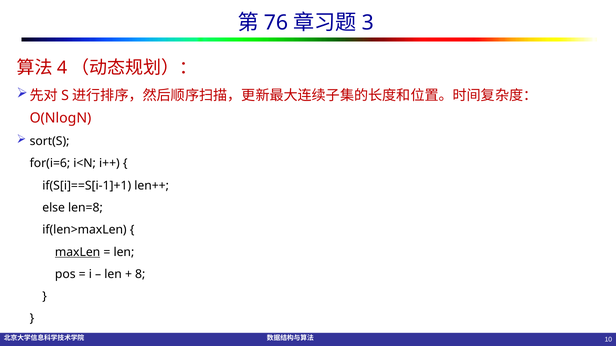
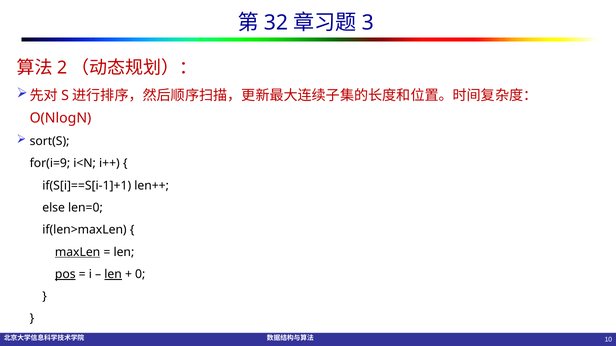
76: 76 -> 32
4: 4 -> 2
for(i=6: for(i=6 -> for(i=9
len=8: len=8 -> len=0
pos underline: none -> present
len at (113, 275) underline: none -> present
8: 8 -> 0
